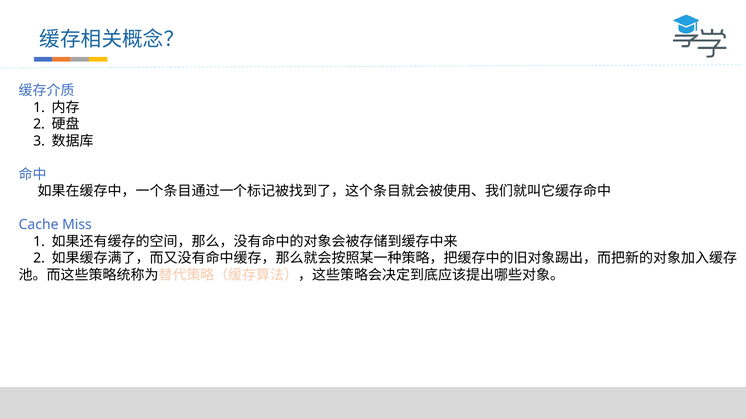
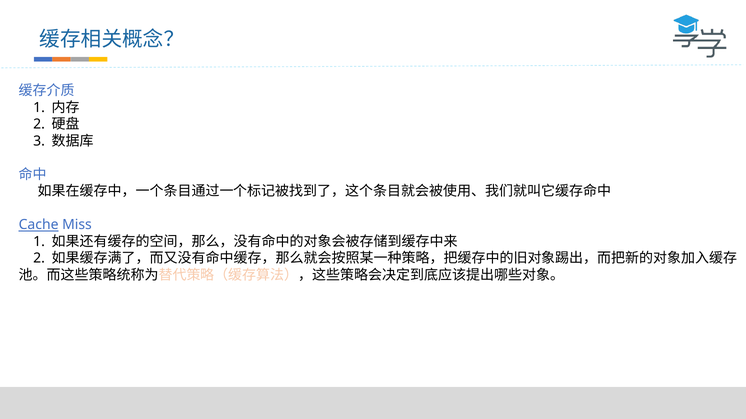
Cache underline: none -> present
